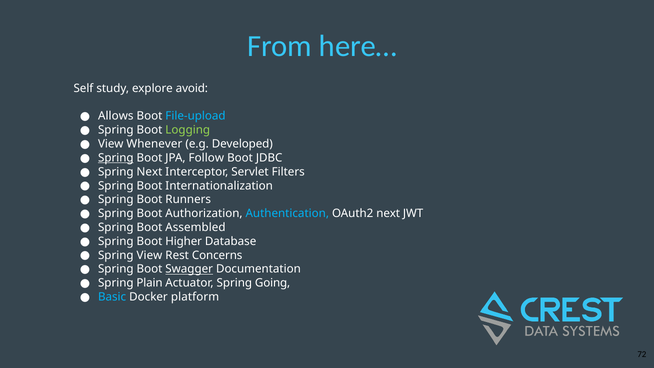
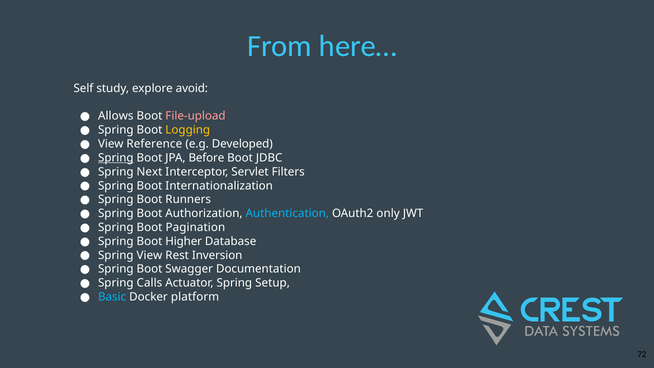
File-upload colour: light blue -> pink
Logging colour: light green -> yellow
Whenever: Whenever -> Reference
Follow: Follow -> Before
OAuth2 next: next -> only
Assembled: Assembled -> Pagination
Concerns: Concerns -> Inversion
Swagger underline: present -> none
Plain: Plain -> Calls
Going: Going -> Setup
